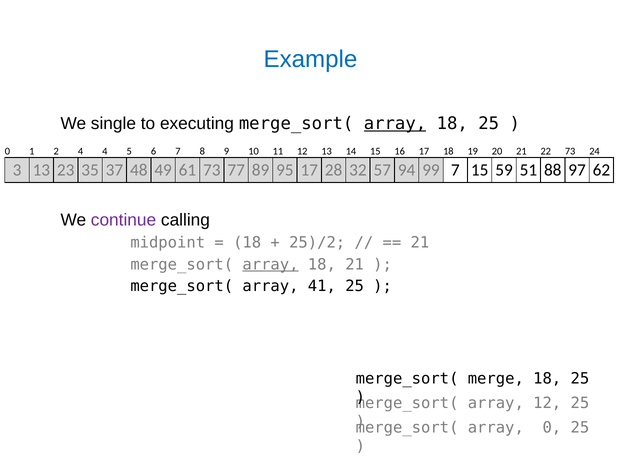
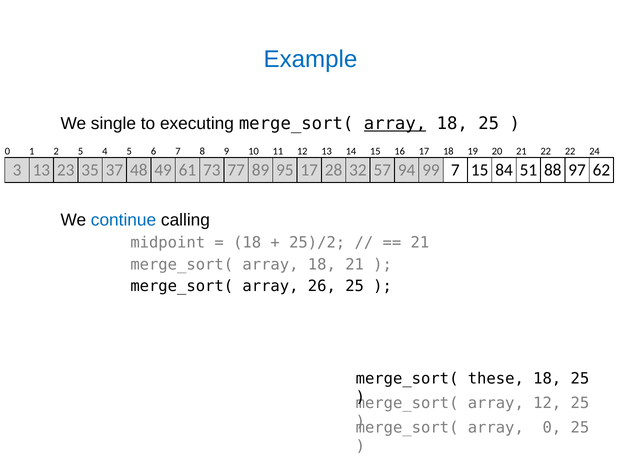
2 4: 4 -> 5
22 73: 73 -> 22
59: 59 -> 84
continue colour: purple -> blue
array at (270, 264) underline: present -> none
41: 41 -> 26
merge: merge -> these
